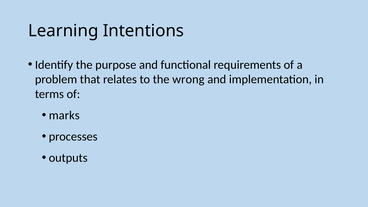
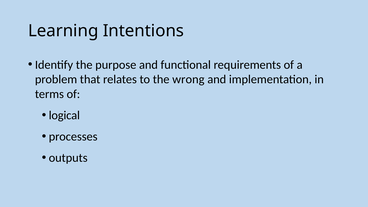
marks: marks -> logical
